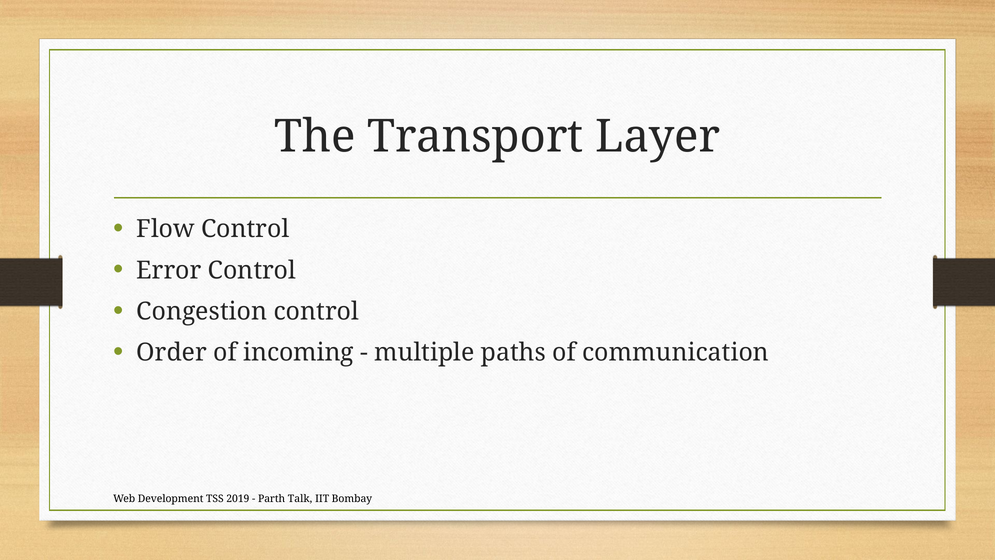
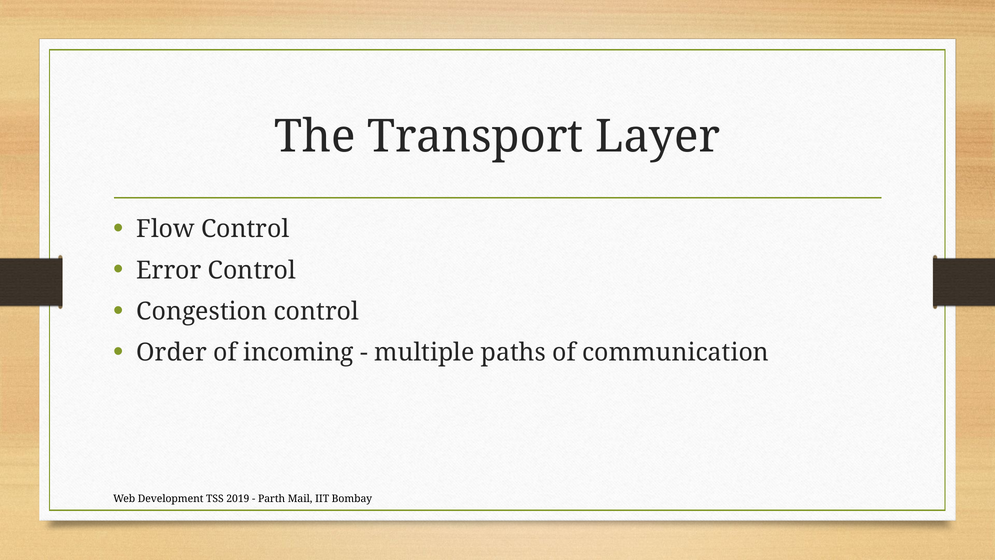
Talk: Talk -> Mail
